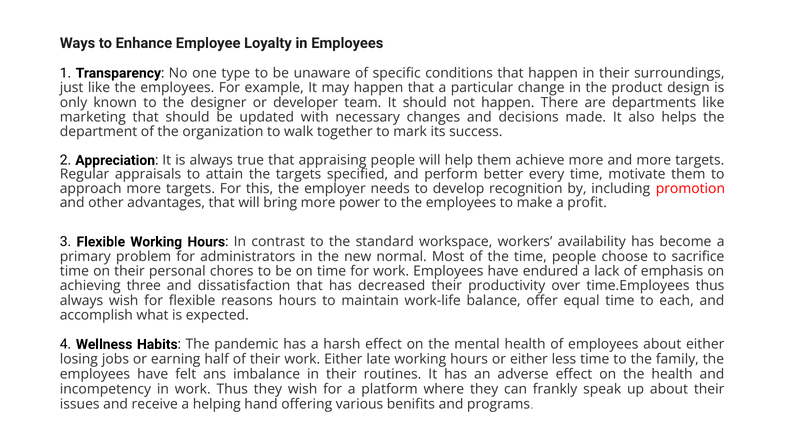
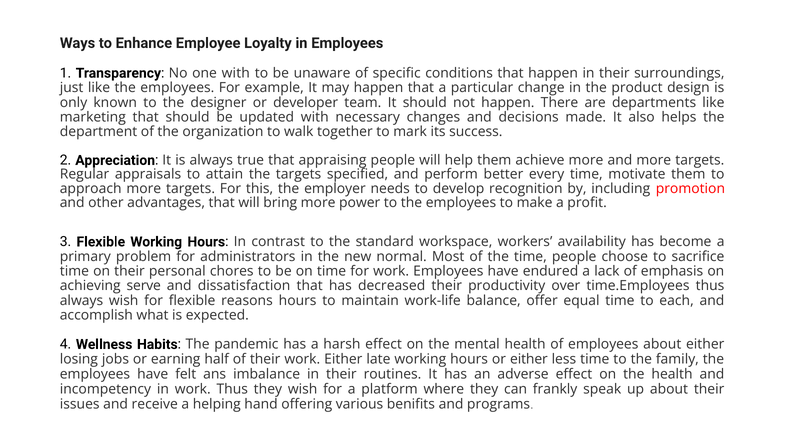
one type: type -> with
three: three -> serve
